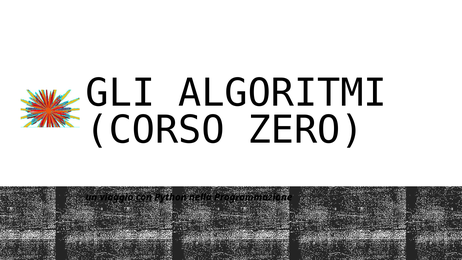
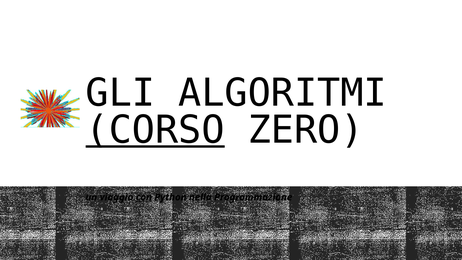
CORSO underline: none -> present
